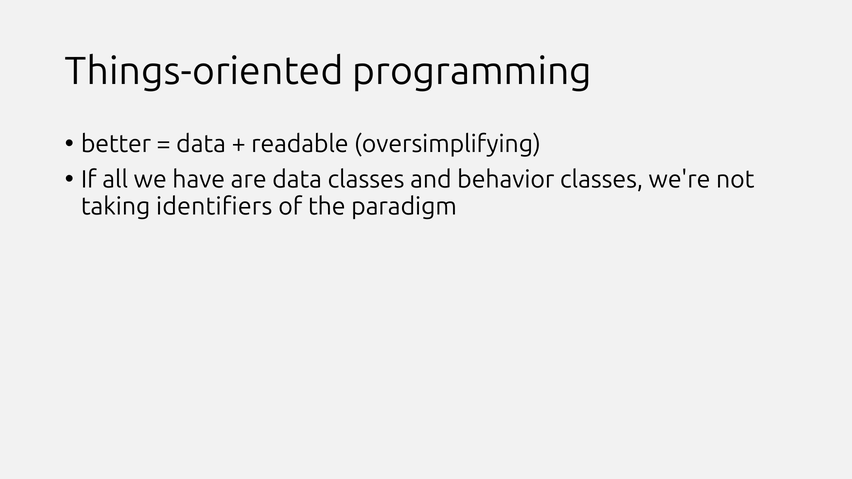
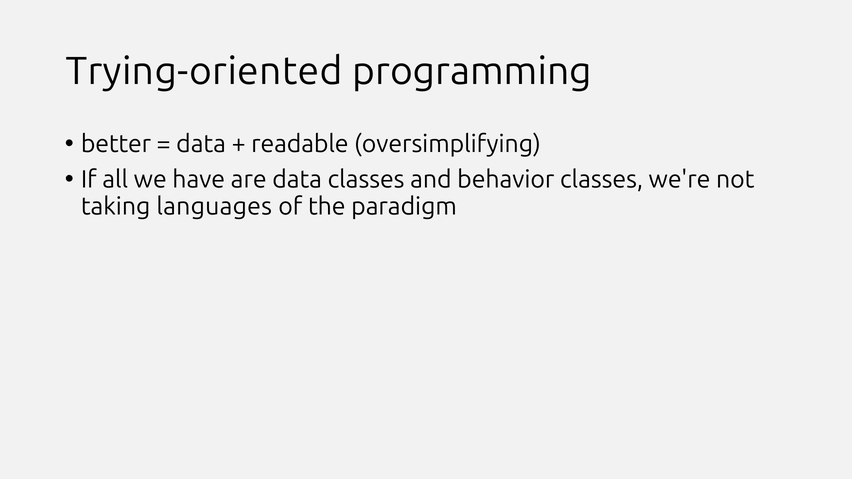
Things-oriented: Things-oriented -> Trying-oriented
identifiers: identifiers -> languages
